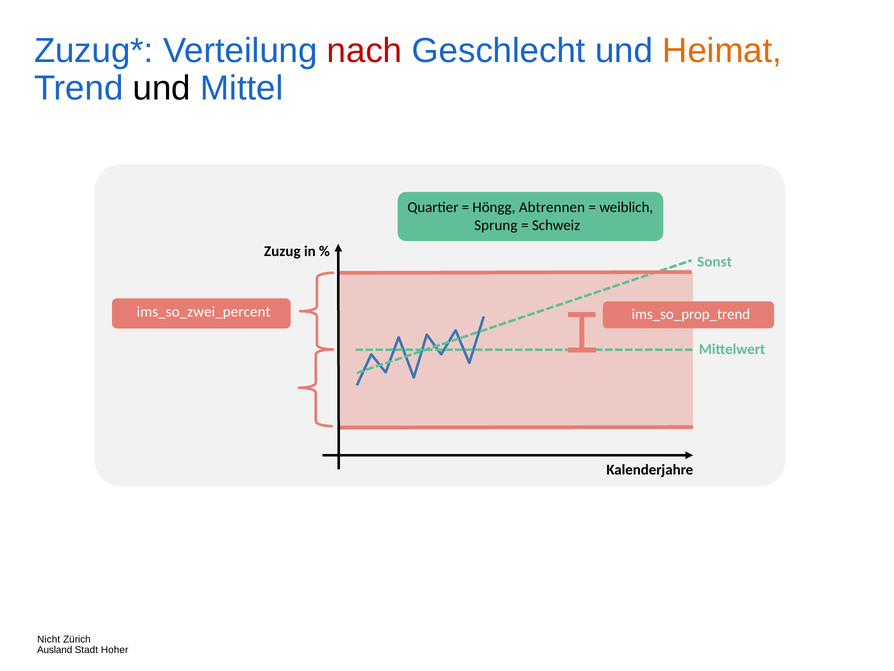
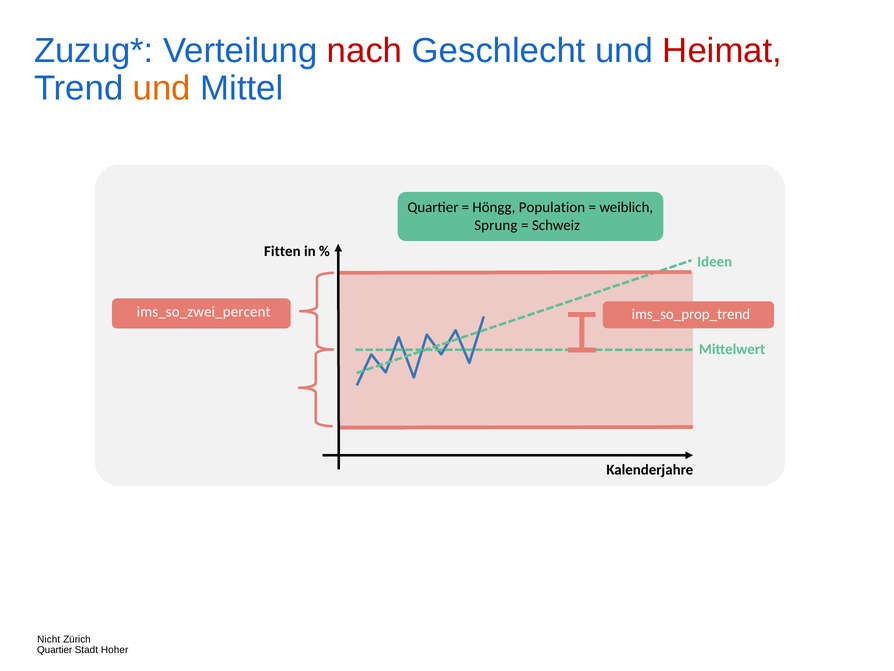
Heimat colour: orange -> red
und at (162, 88) colour: black -> orange
Abtrennen: Abtrennen -> Population
Zuzug: Zuzug -> Fitten
Sonst: Sonst -> Ideen
Ausland at (55, 650): Ausland -> Quartier
